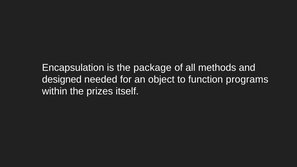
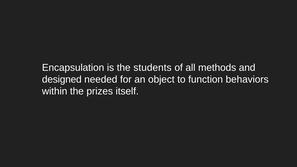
package: package -> students
programs: programs -> behaviors
